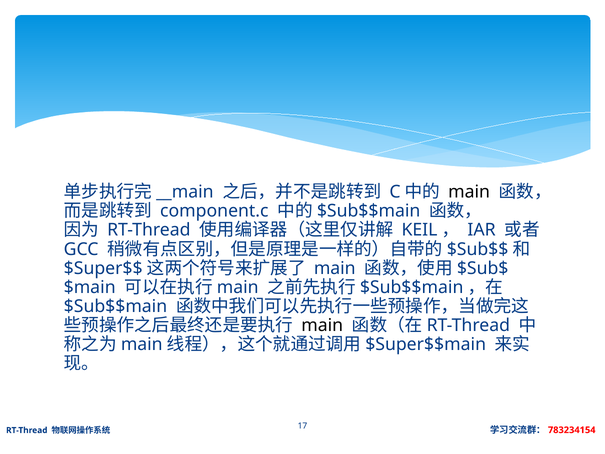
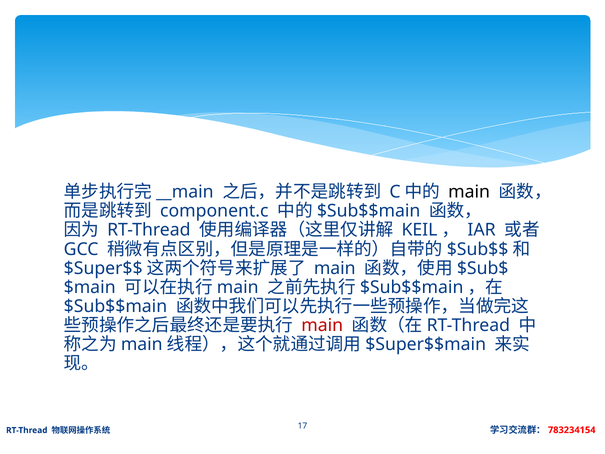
main at (322, 325) colour: black -> red
